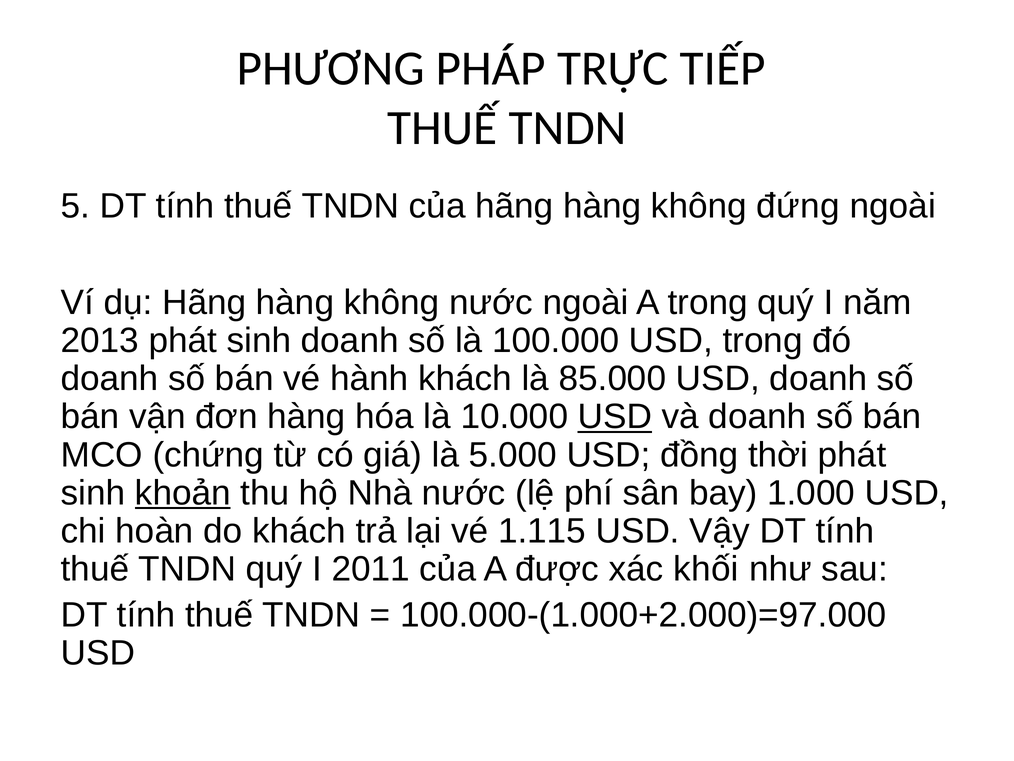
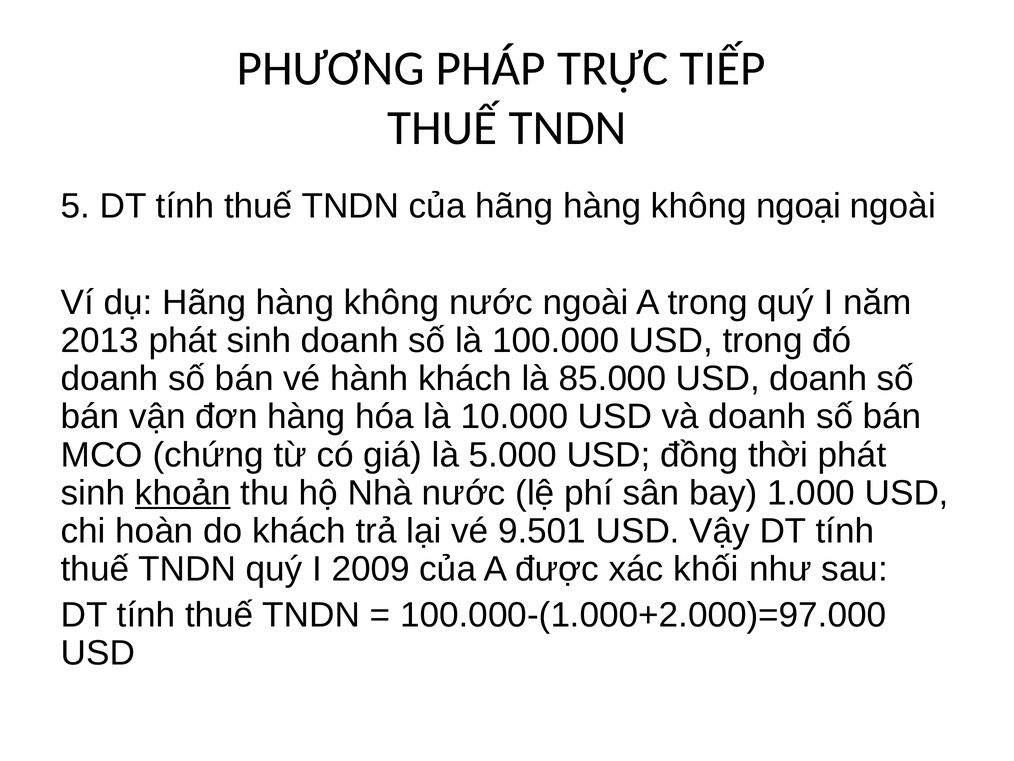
đứng: đứng -> ngoại
USD at (615, 417) underline: present -> none
1.115: 1.115 -> 9.501
2011: 2011 -> 2009
